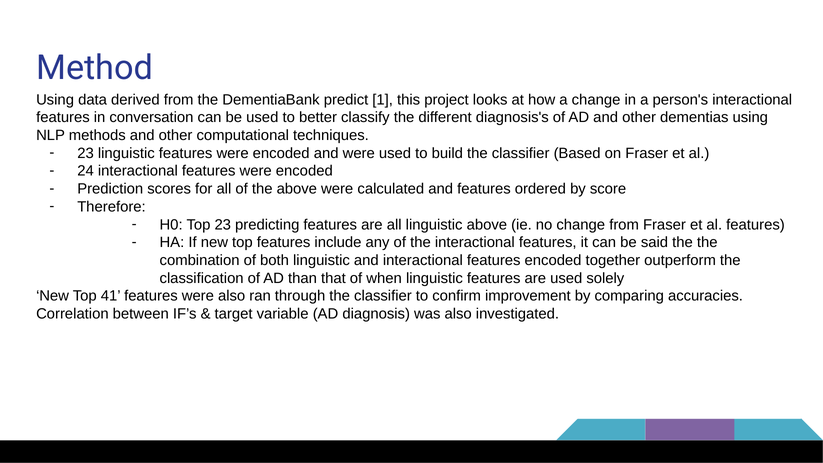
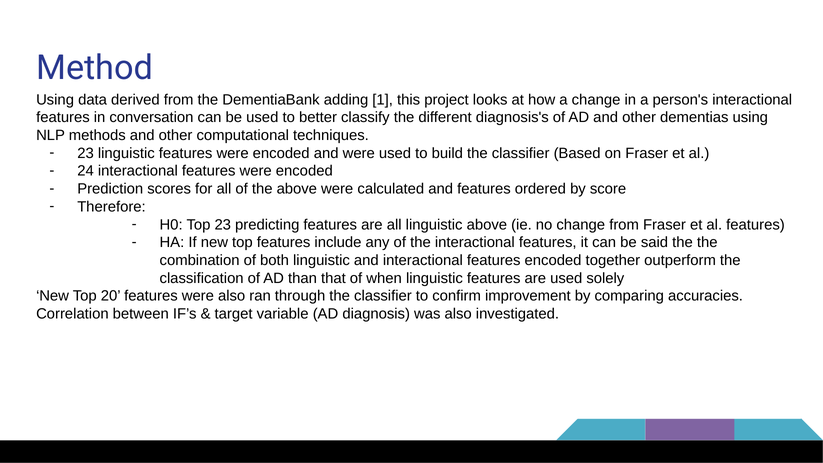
predict: predict -> adding
41: 41 -> 20
